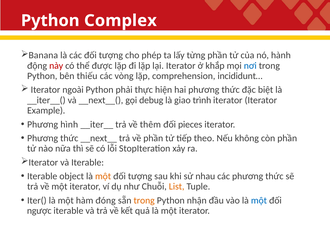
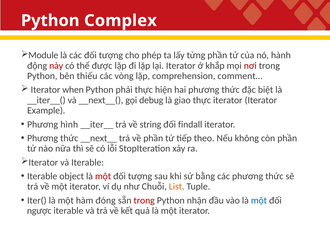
Banana: Banana -> Module
nơi colour: blue -> red
incididunt…: incididunt… -> comment…
ngoài: ngoài -> when
giao trình: trình -> thực
thêm: thêm -> string
pieces: pieces -> findall
một at (103, 177) colour: orange -> red
nhau: nhau -> bằng
trong at (144, 201) colour: orange -> red
